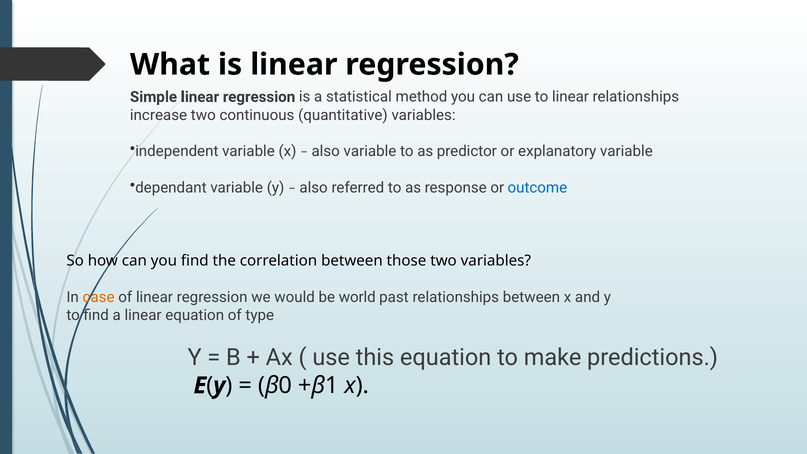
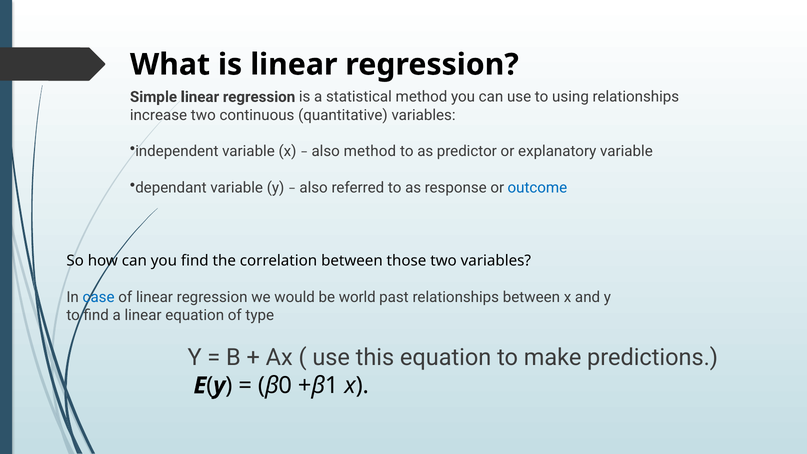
to linear: linear -> using
also variable: variable -> method
case colour: orange -> blue
